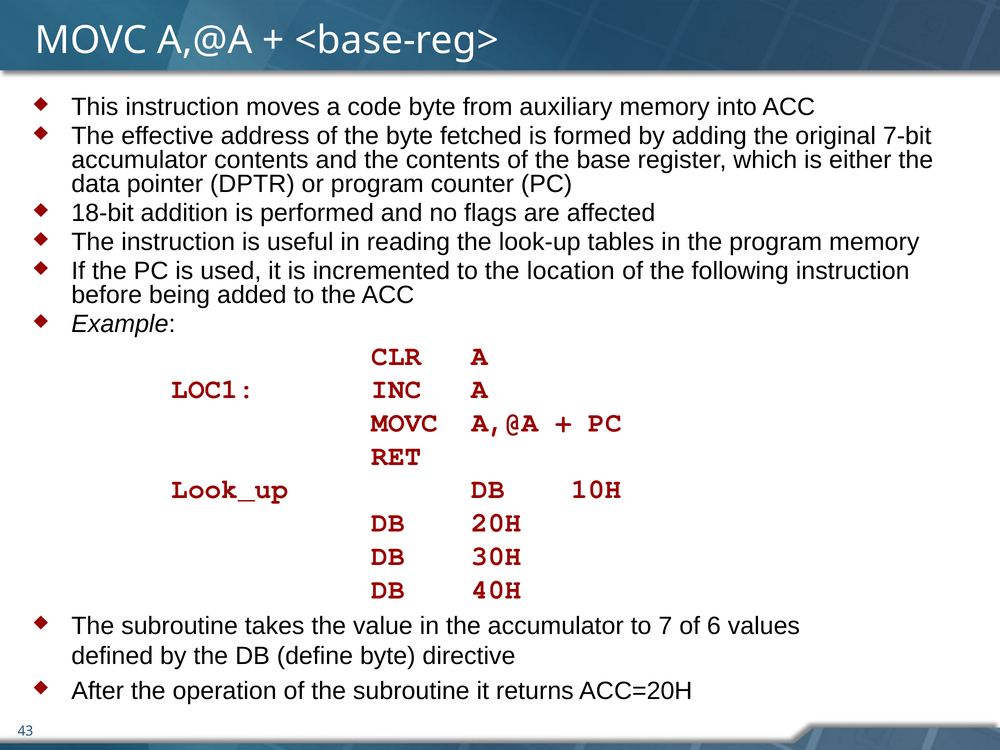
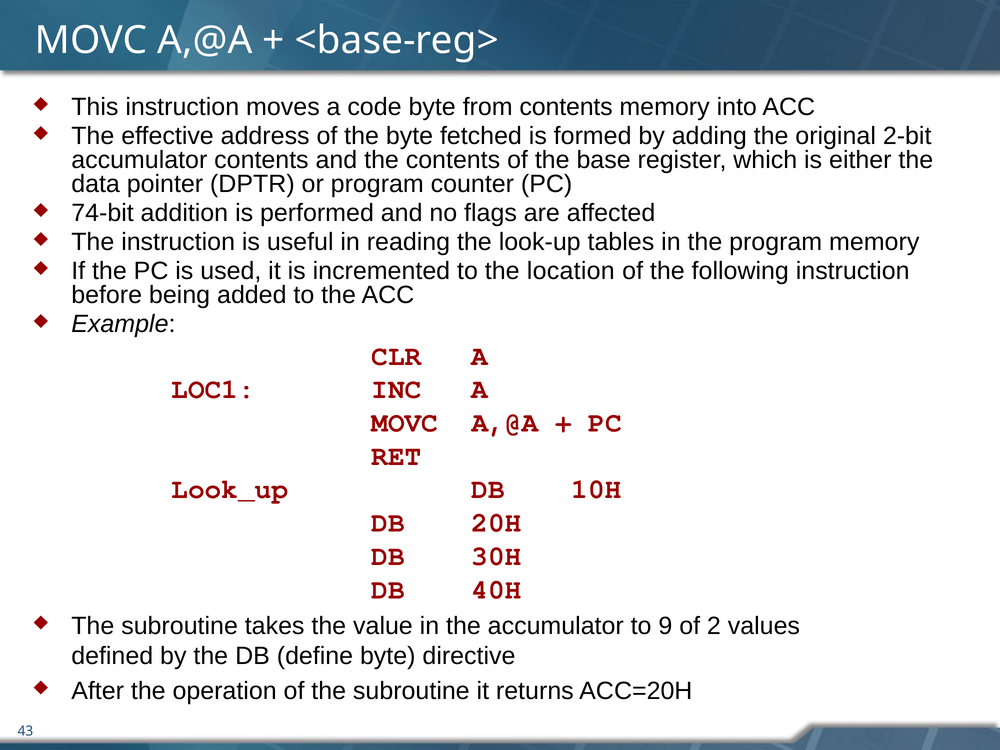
from auxiliary: auxiliary -> contents
7-bit: 7-bit -> 2-bit
18-bit: 18-bit -> 74-bit
7: 7 -> 9
6: 6 -> 2
